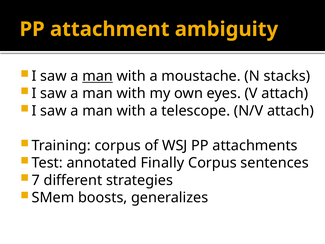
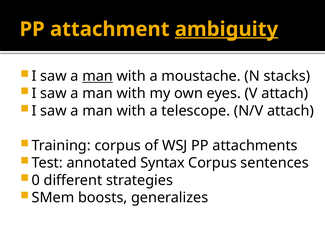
ambiguity underline: none -> present
Finally: Finally -> Syntax
7: 7 -> 0
